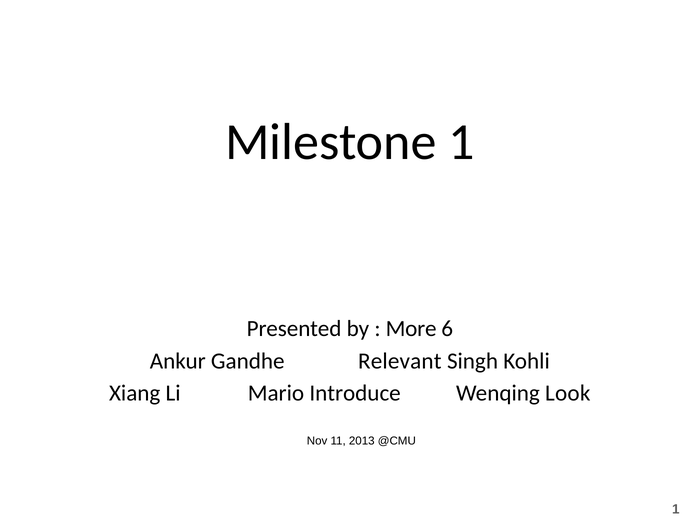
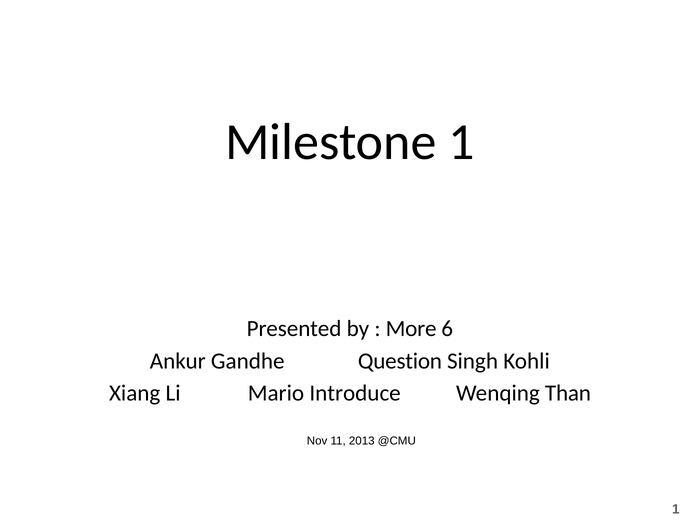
Relevant: Relevant -> Question
Look: Look -> Than
